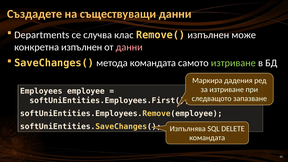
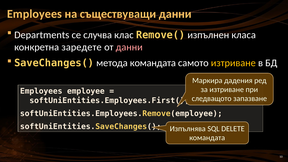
Създадете at (35, 14): Създадете -> Employees
може: може -> класа
конкретна изпълнен: изпълнен -> заредете
изтриване at (233, 63) colour: light green -> yellow
